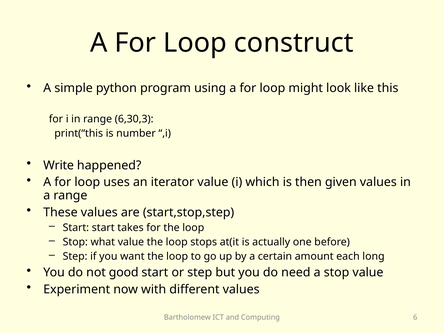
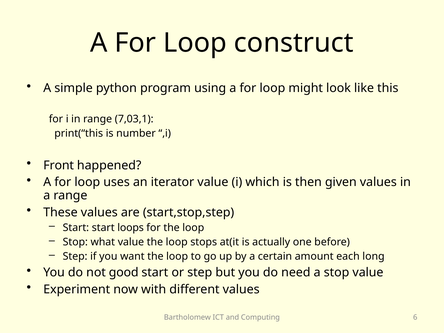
6,30,3: 6,30,3 -> 7,03,1
Write: Write -> Front
takes: takes -> loops
